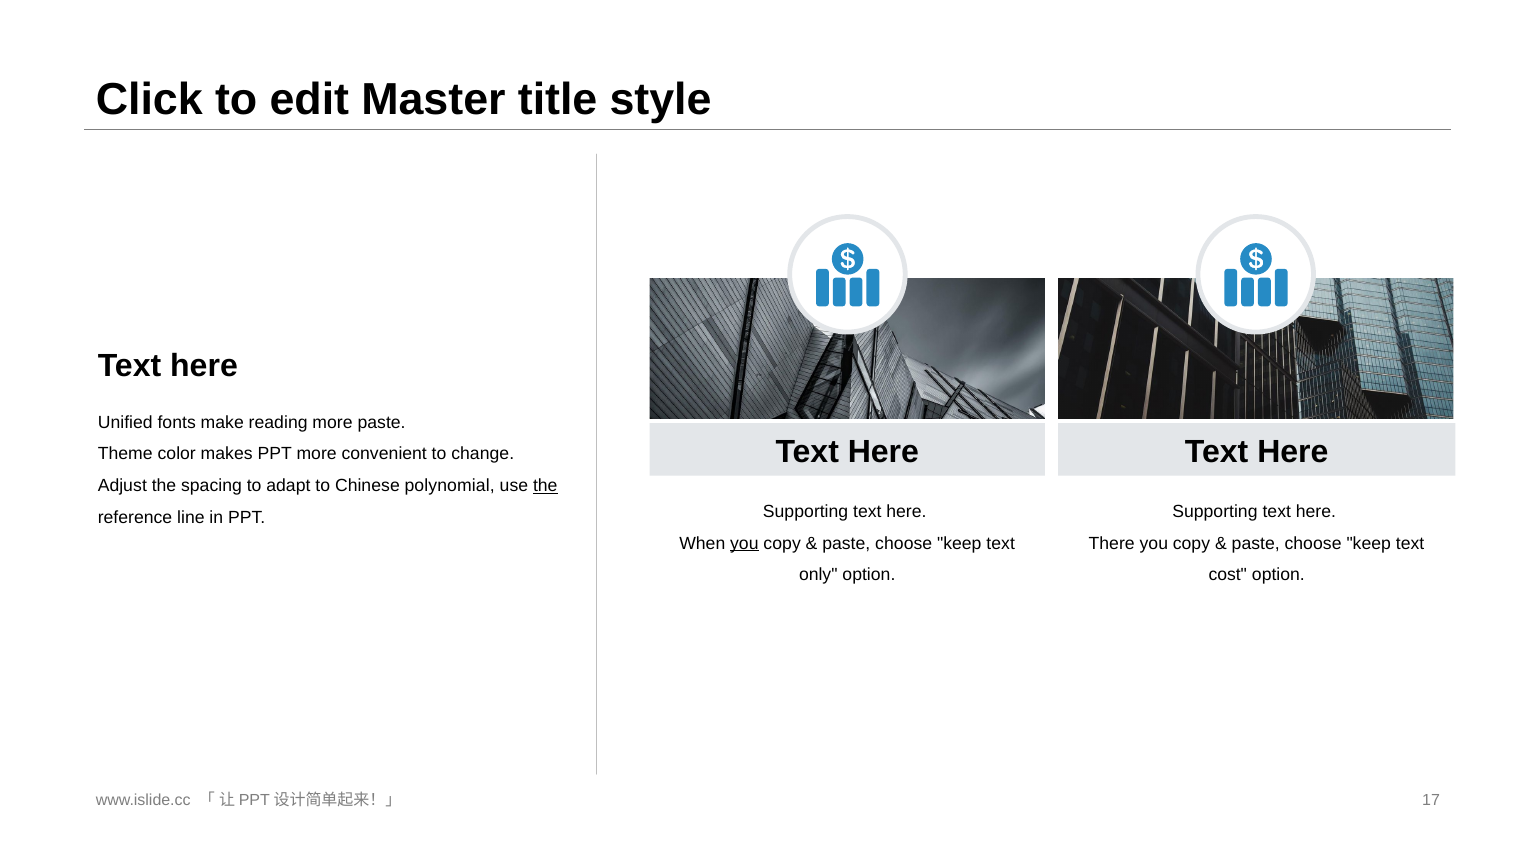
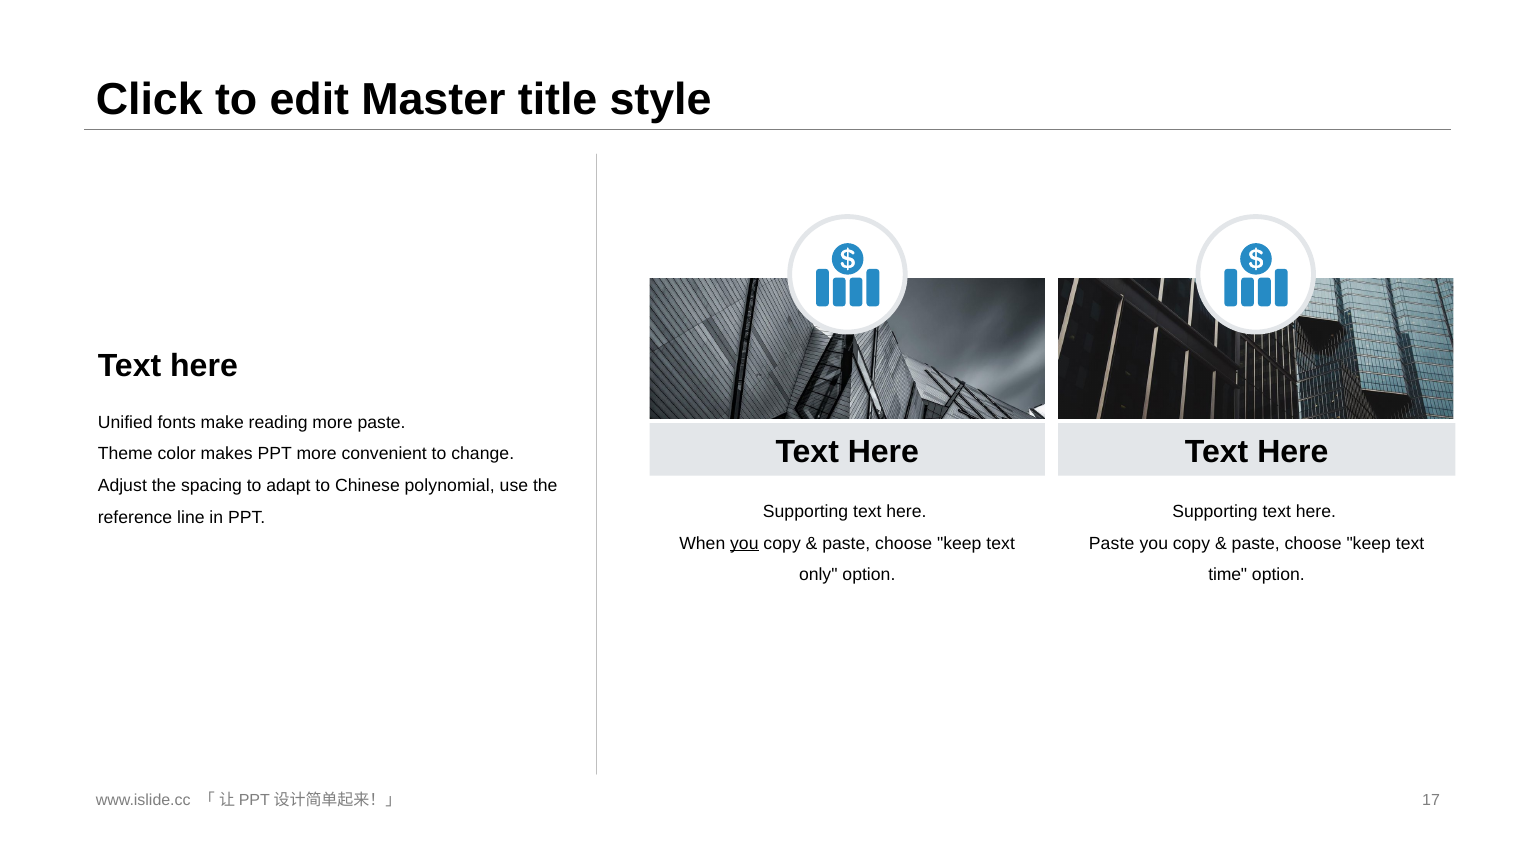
the at (545, 486) underline: present -> none
There at (1112, 543): There -> Paste
cost: cost -> time
